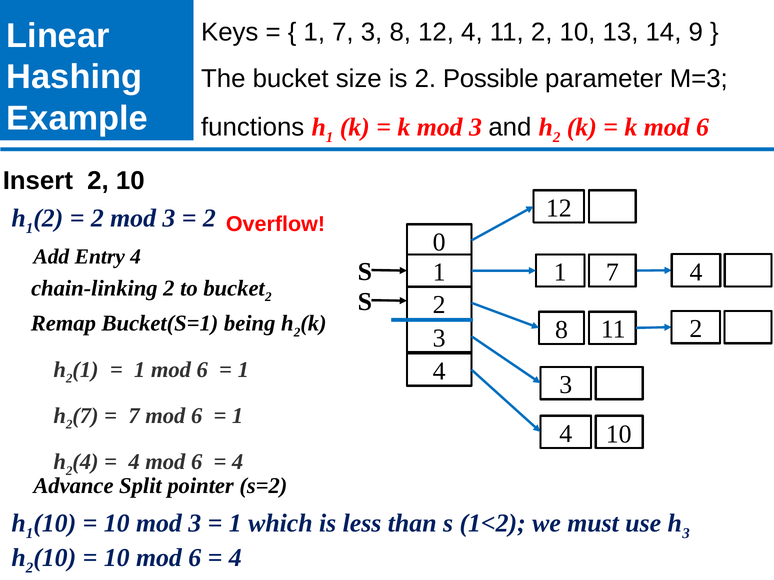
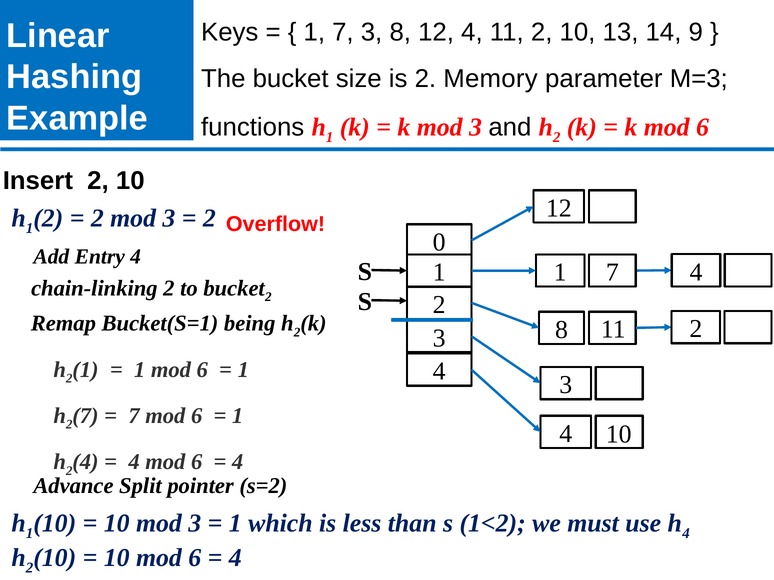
Possible: Possible -> Memory
3 at (686, 534): 3 -> 4
